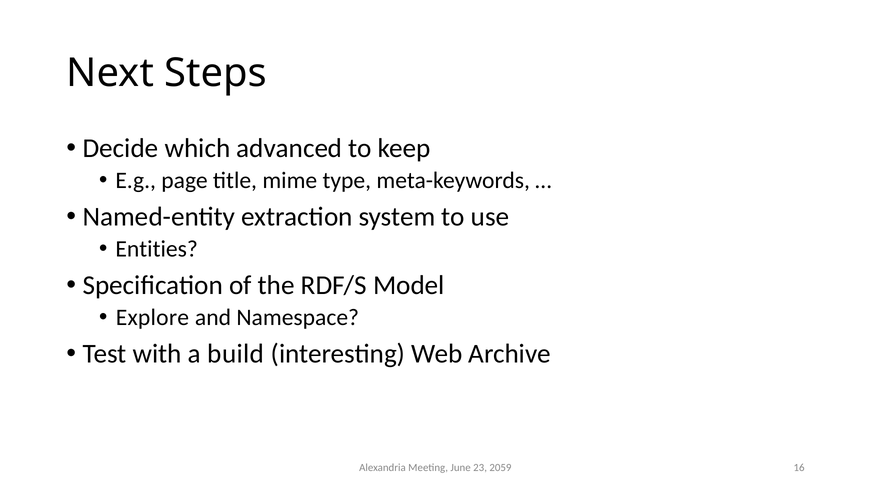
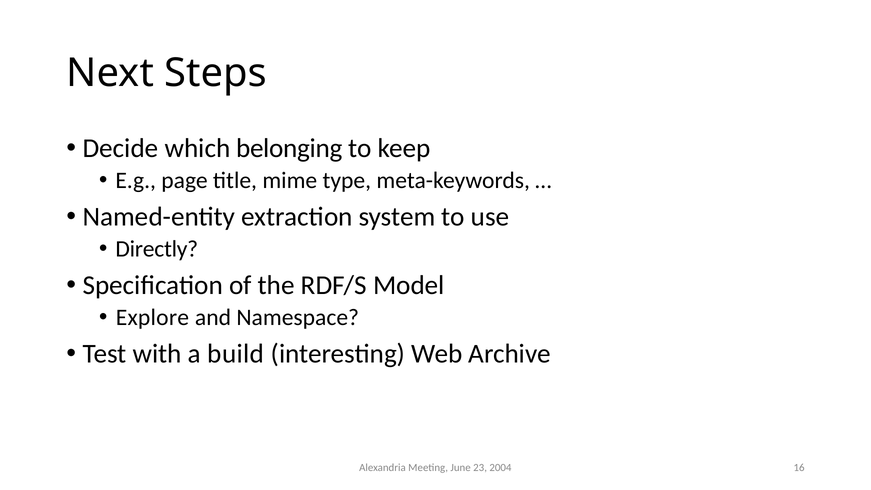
advanced: advanced -> belonging
Entities: Entities -> Directly
2059: 2059 -> 2004
